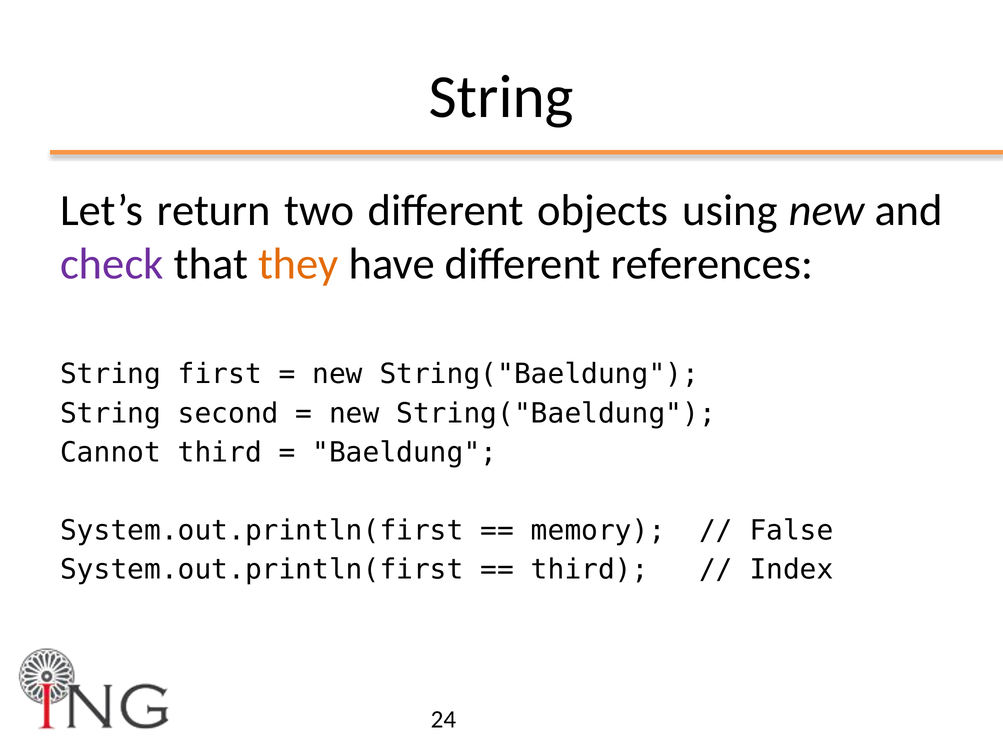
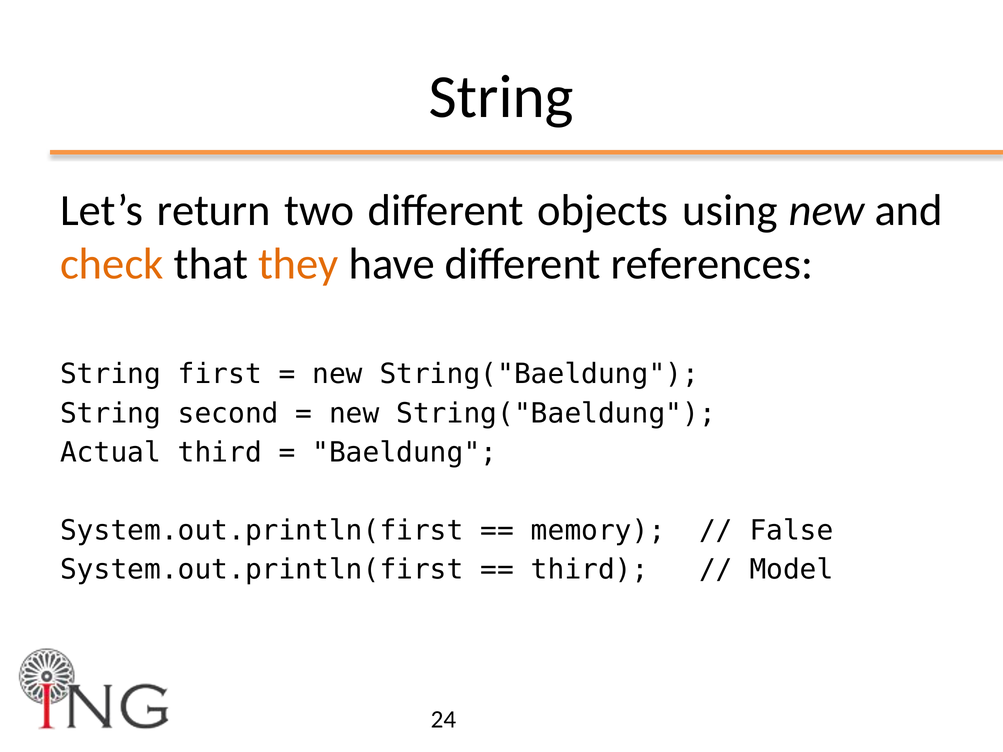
check colour: purple -> orange
Cannot: Cannot -> Actual
Index: Index -> Model
